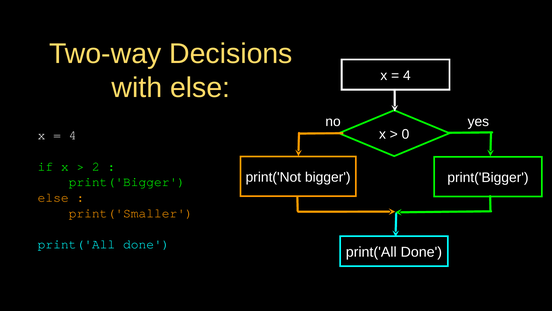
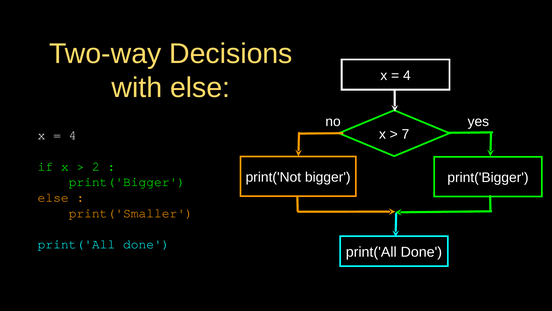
0: 0 -> 7
